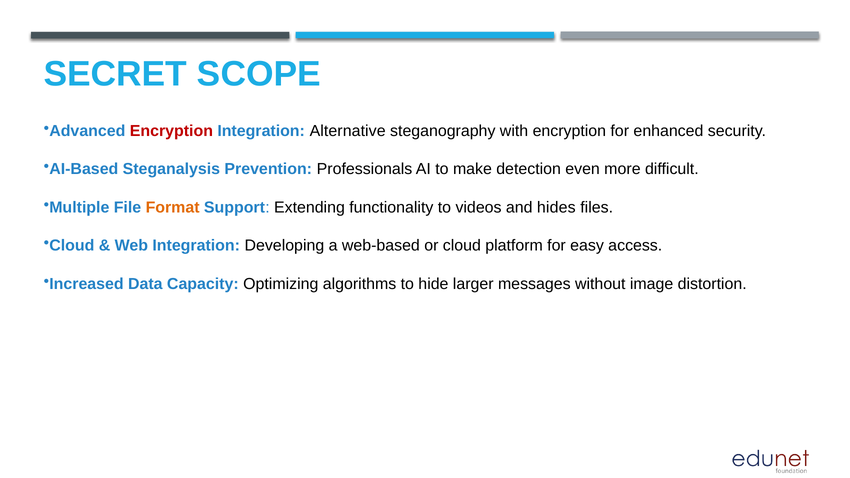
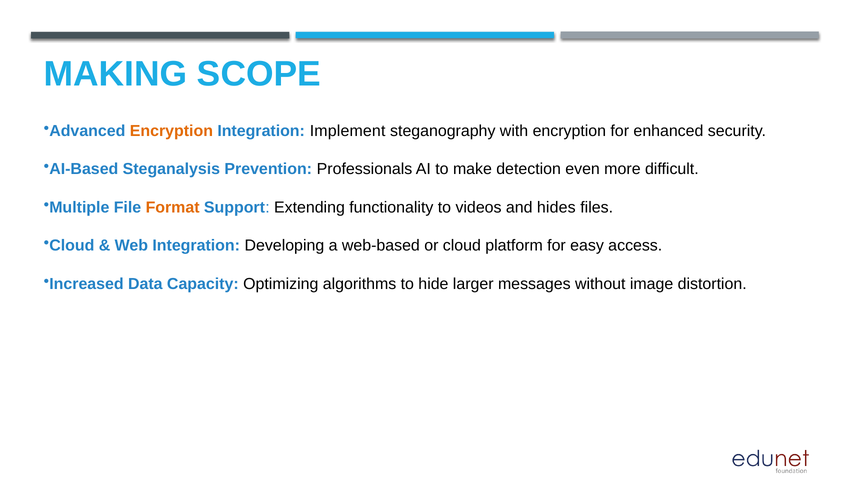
SECRET: SECRET -> MAKING
Encryption at (171, 131) colour: red -> orange
Alternative: Alternative -> Implement
